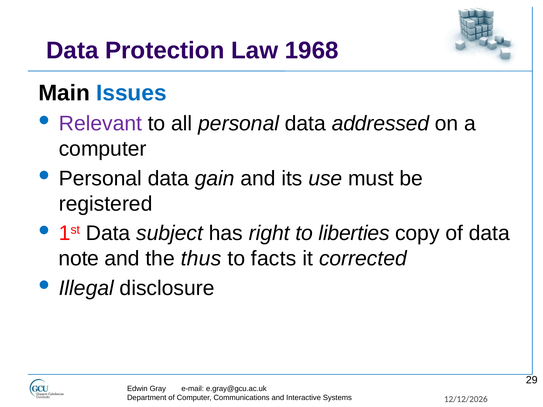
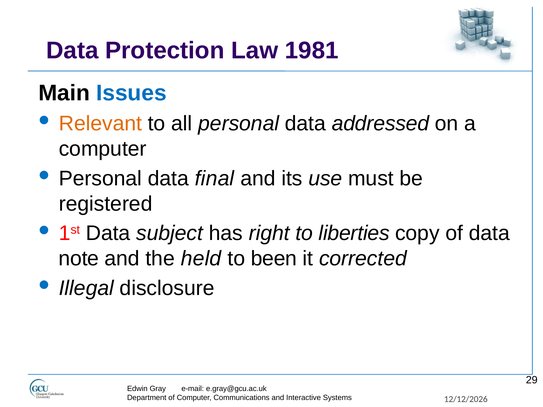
1968: 1968 -> 1981
Relevant colour: purple -> orange
gain: gain -> final
thus: thus -> held
facts: facts -> been
